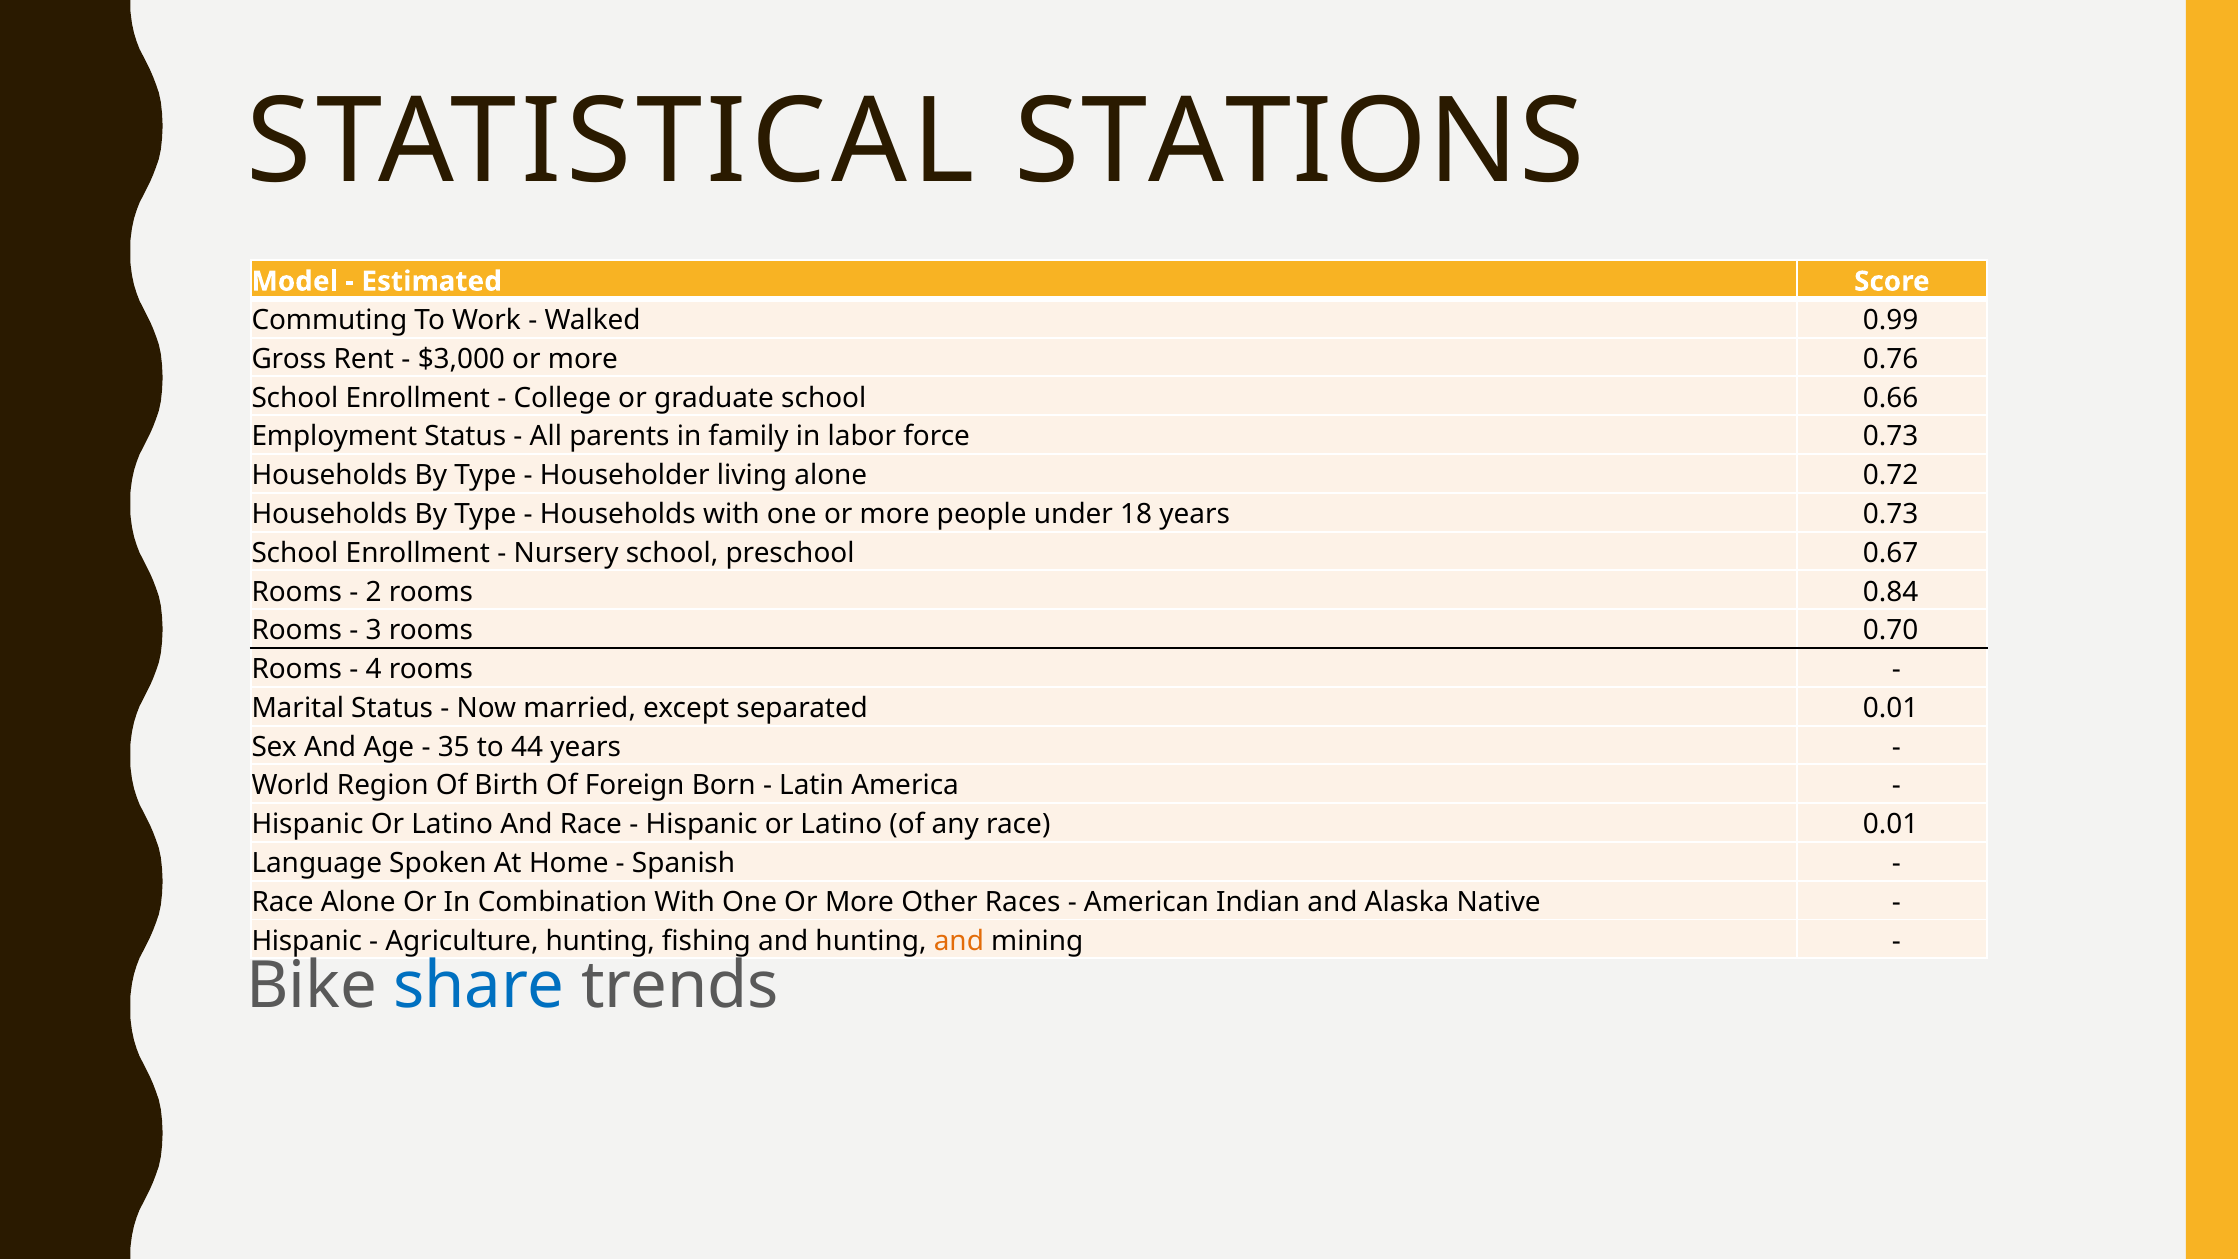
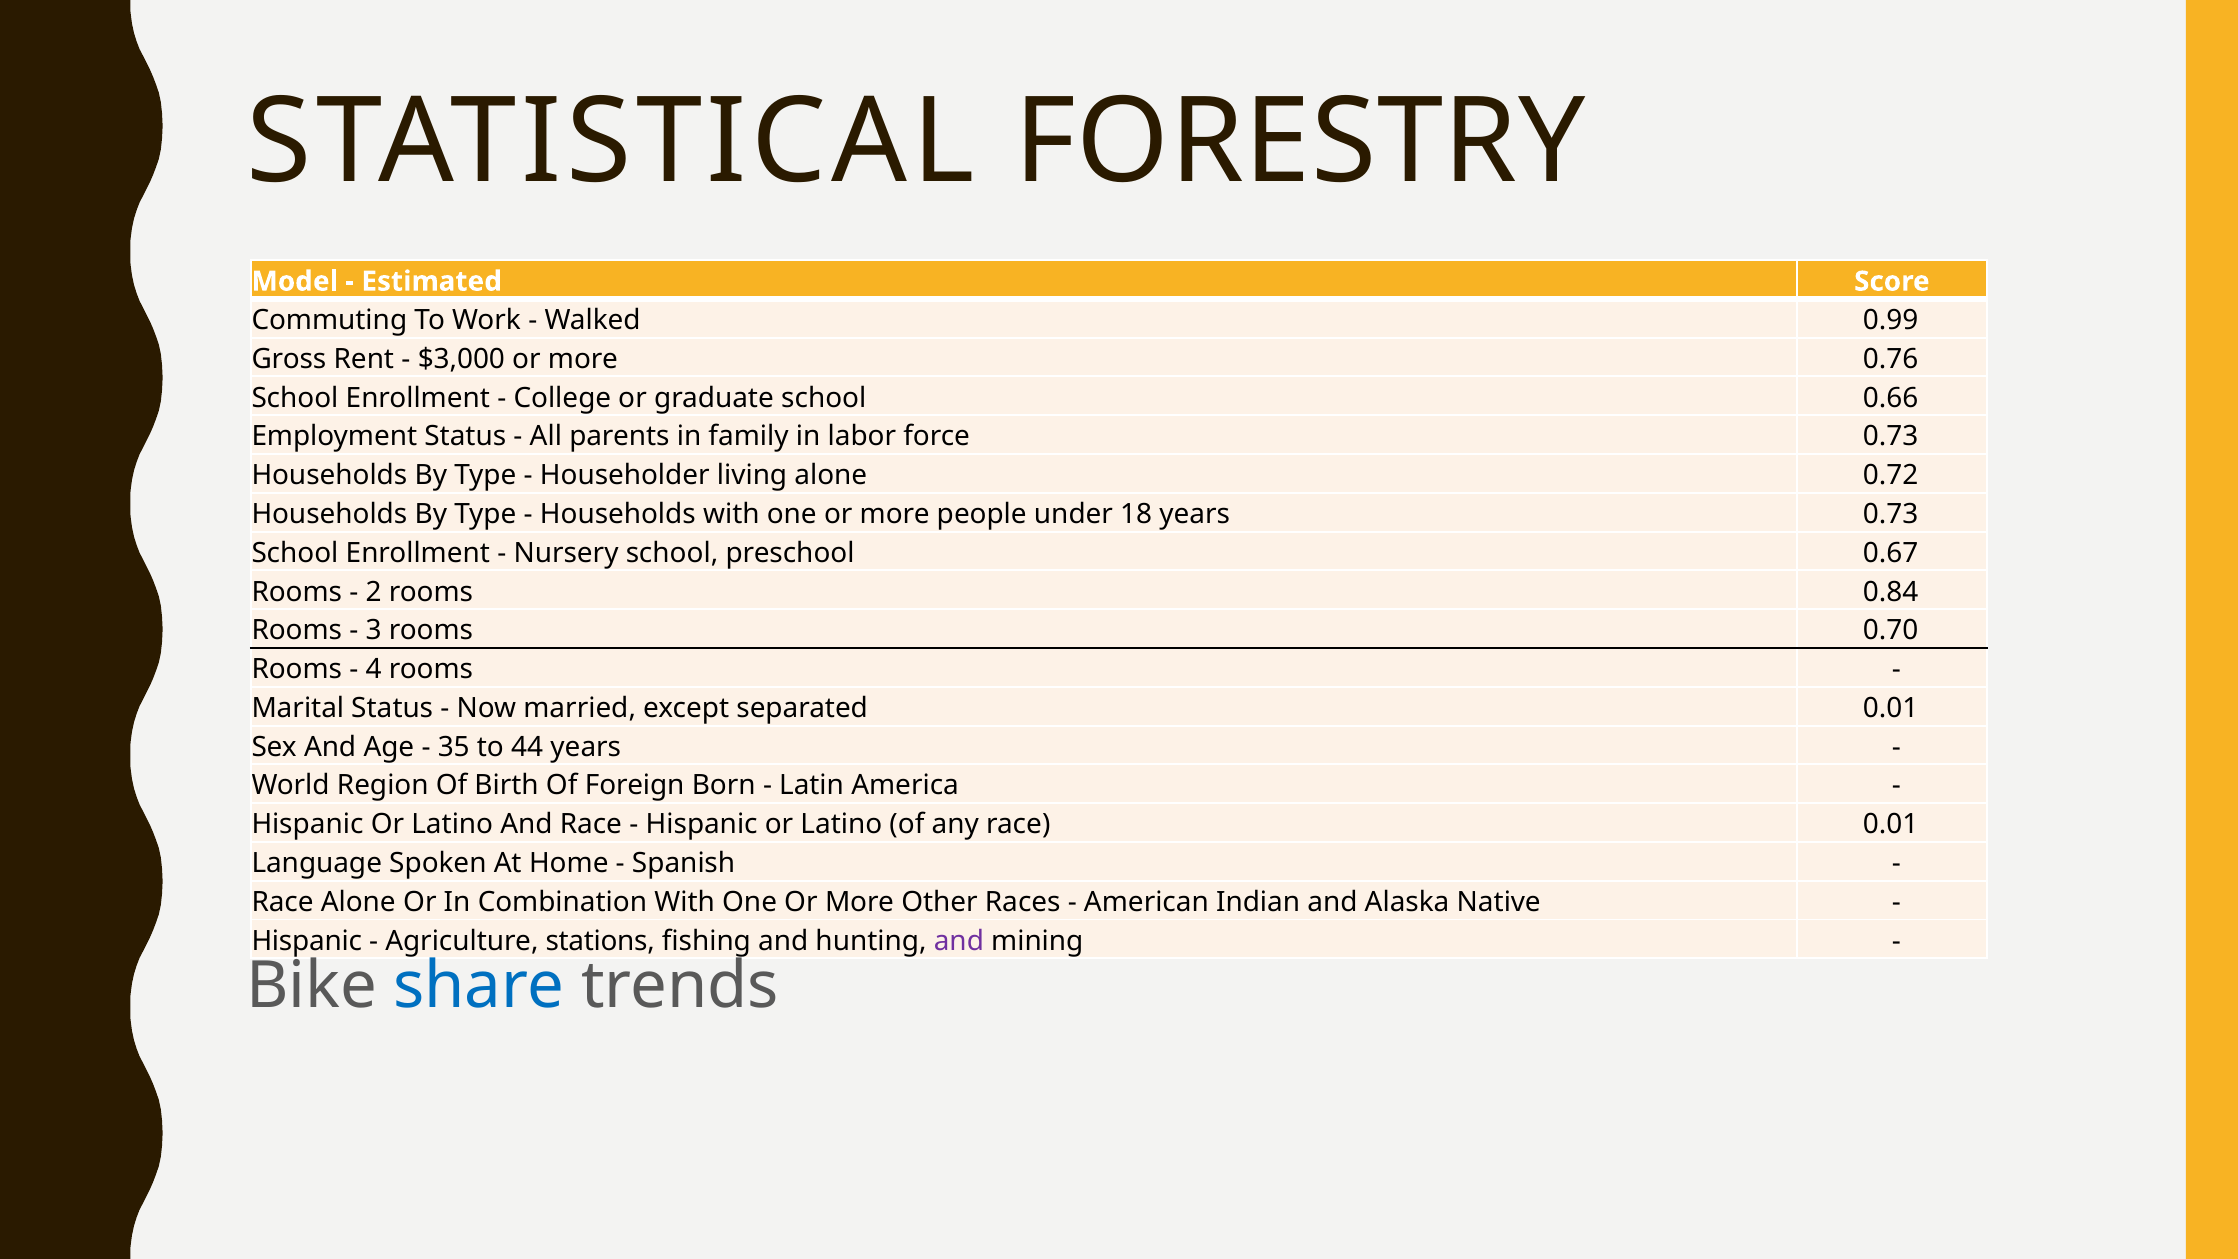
STATIONS: STATIONS -> FORESTRY
Agriculture hunting: hunting -> stations
and at (959, 941) colour: orange -> purple
